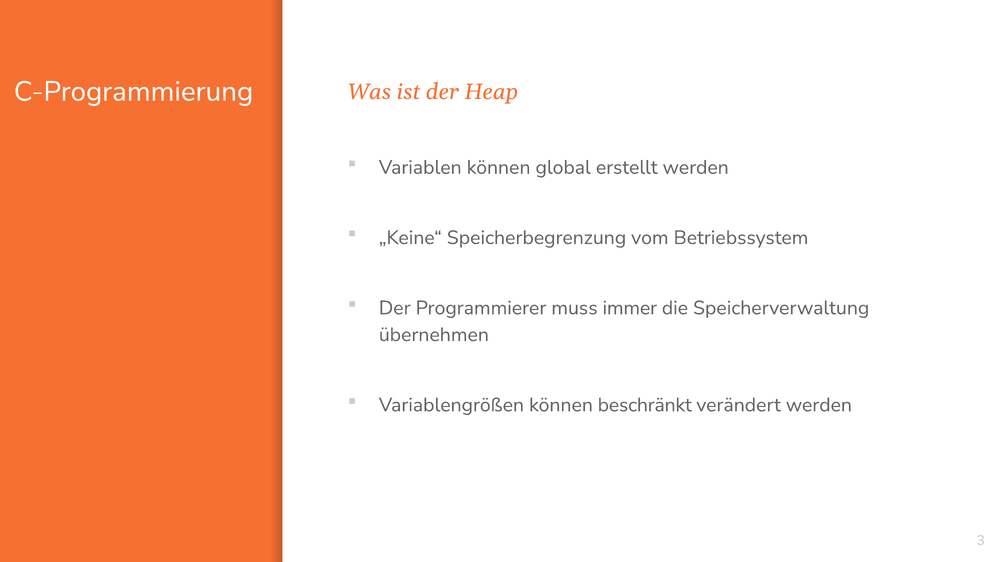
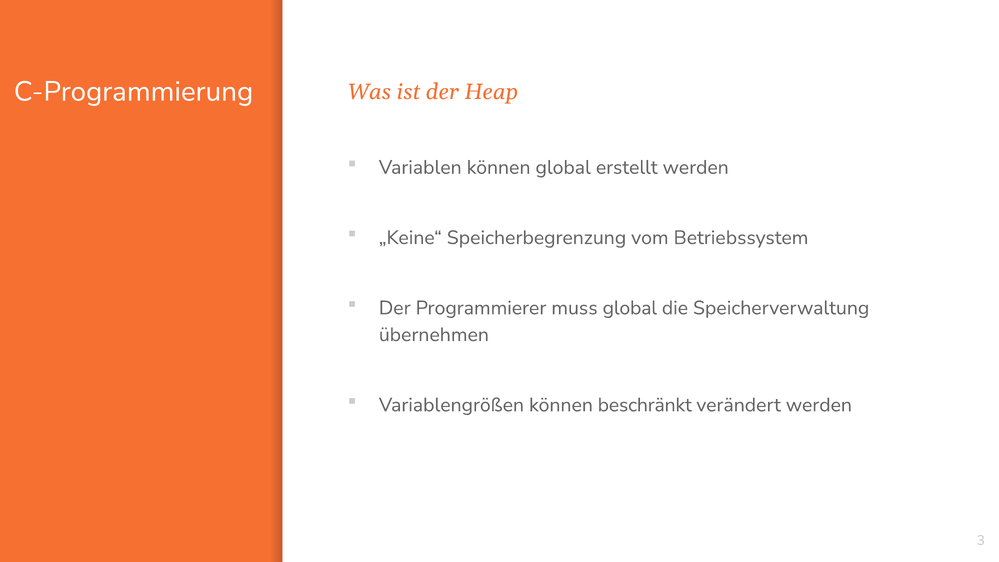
muss immer: immer -> global
